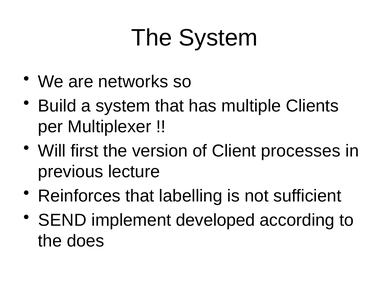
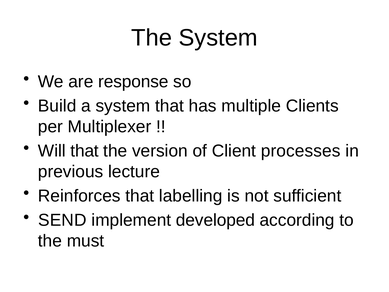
networks: networks -> response
Will first: first -> that
does: does -> must
